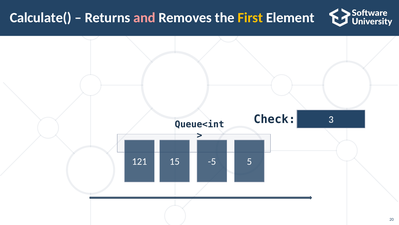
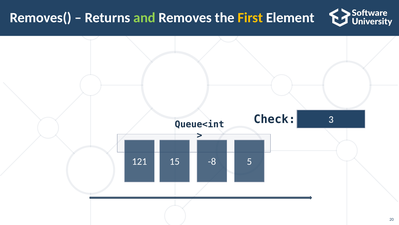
Calculate(: Calculate( -> Removes(
and colour: pink -> light green
-5: -5 -> -8
